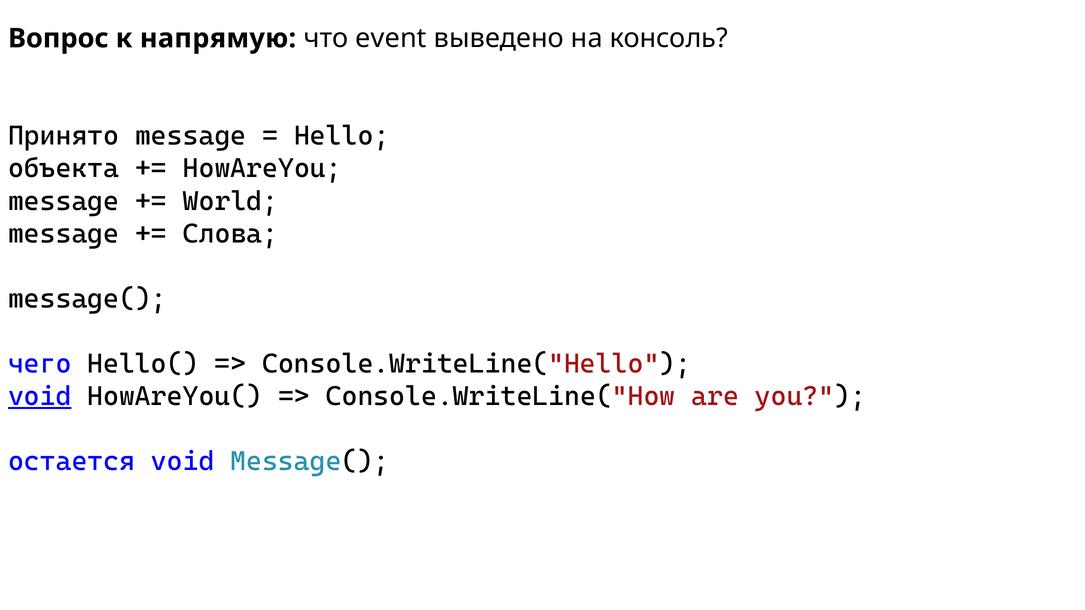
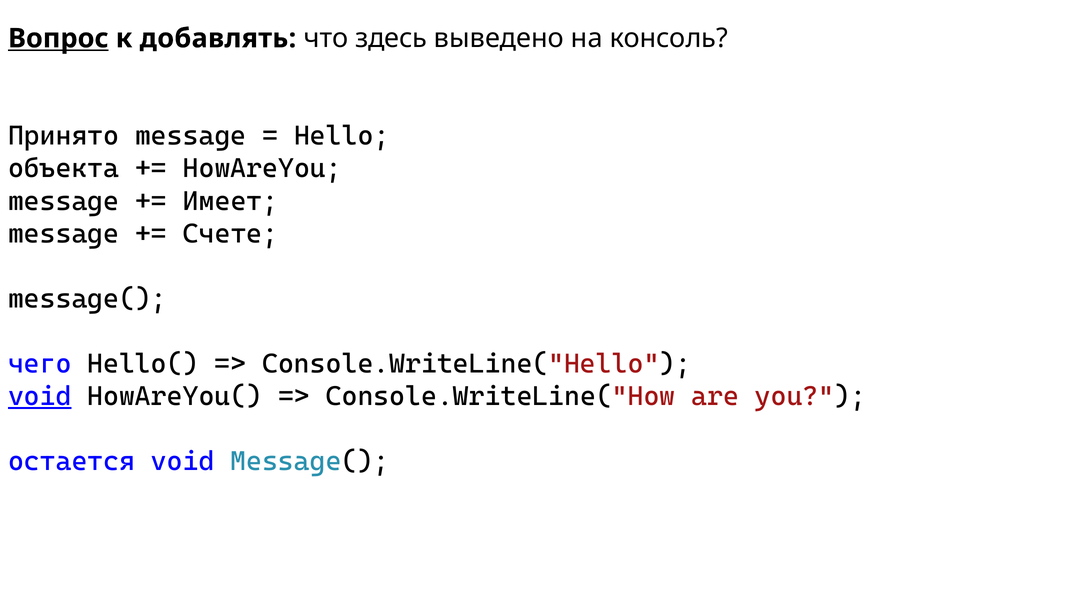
Вопрос underline: none -> present
напрямую: напрямую -> добавлять
event: event -> здесь
World: World -> Имеет
Слова: Слова -> Счете
